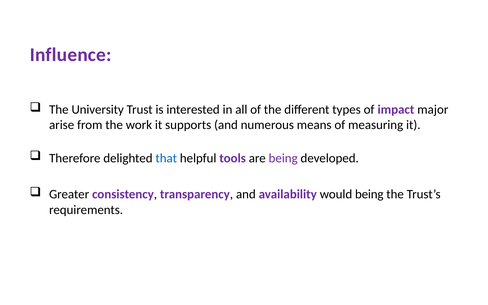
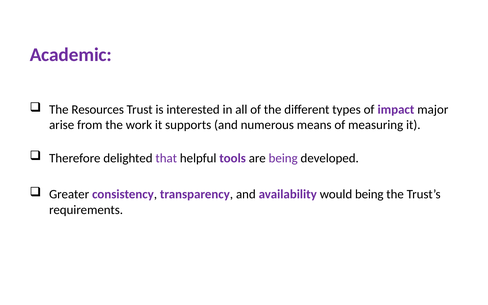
Influence: Influence -> Academic
University: University -> Resources
that colour: blue -> purple
